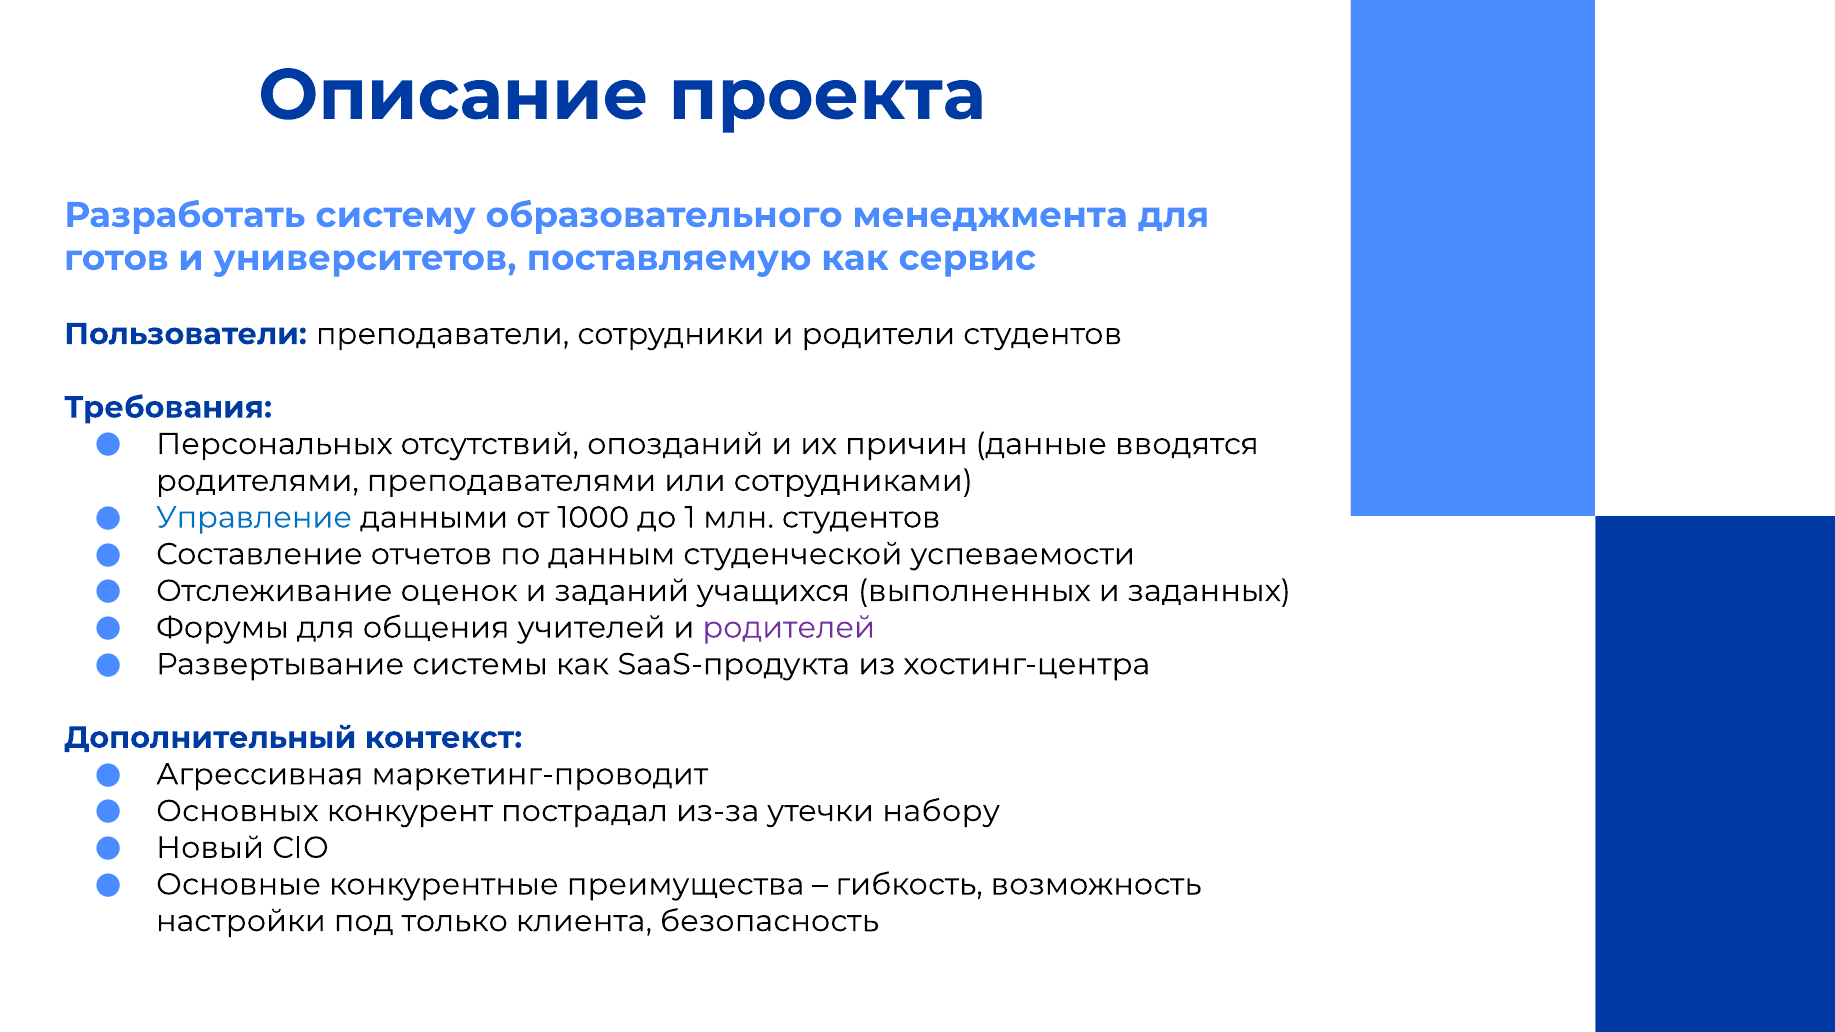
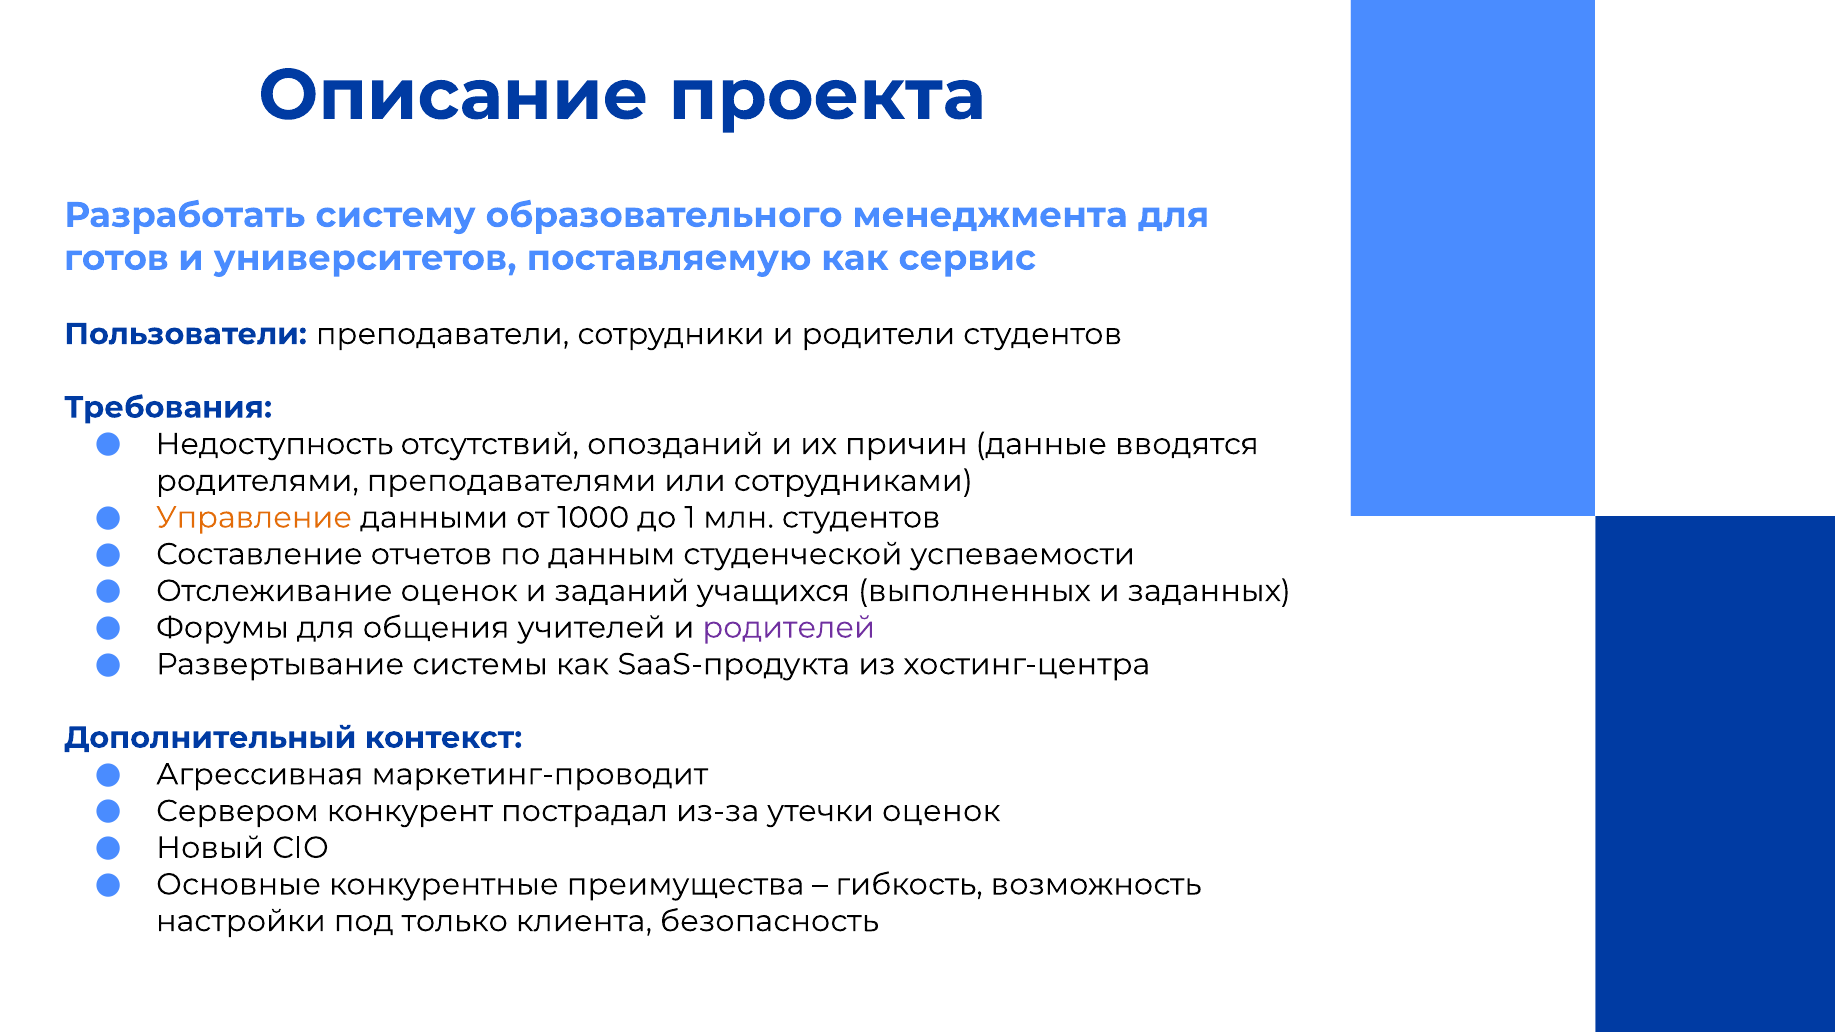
Персональных: Персональных -> Недоступность
Управление colour: blue -> orange
Основных: Основных -> Сервером
утечки набору: набору -> оценок
